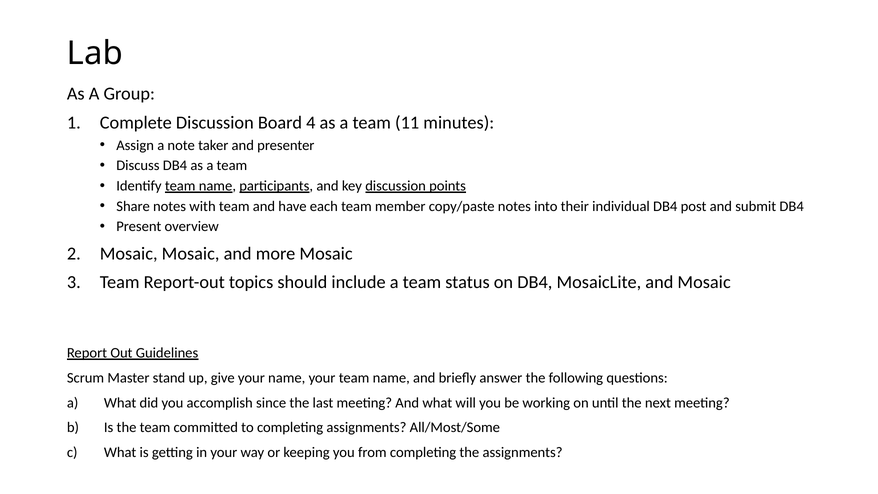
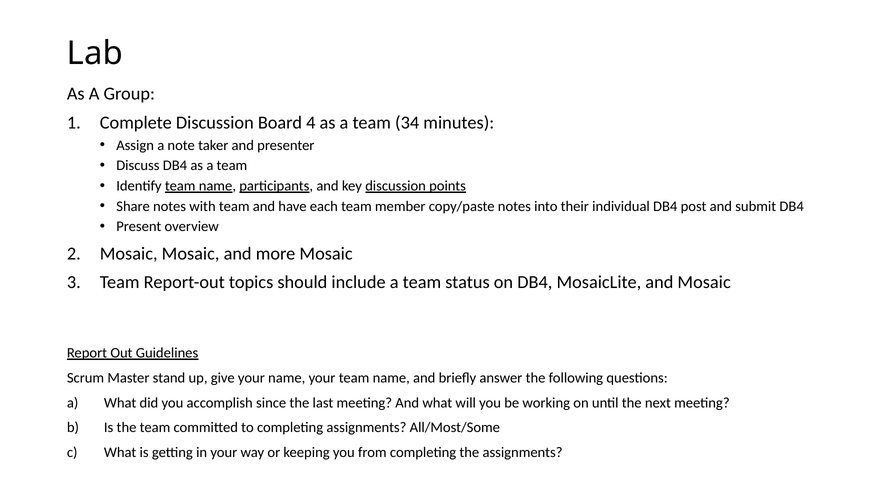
11: 11 -> 34
